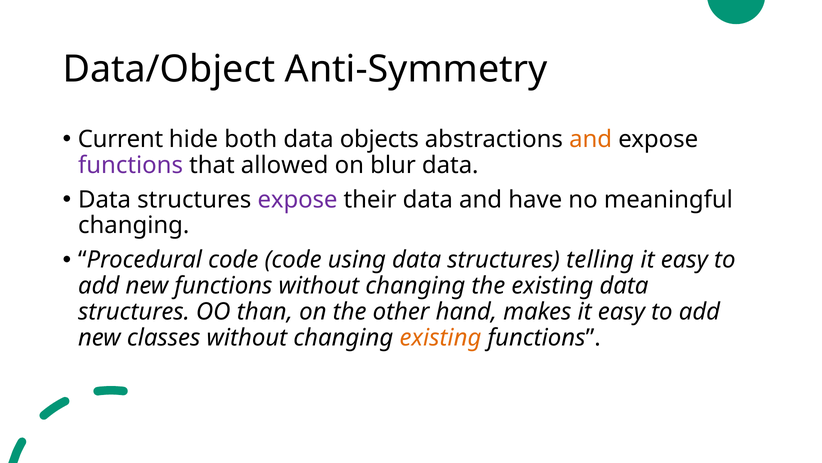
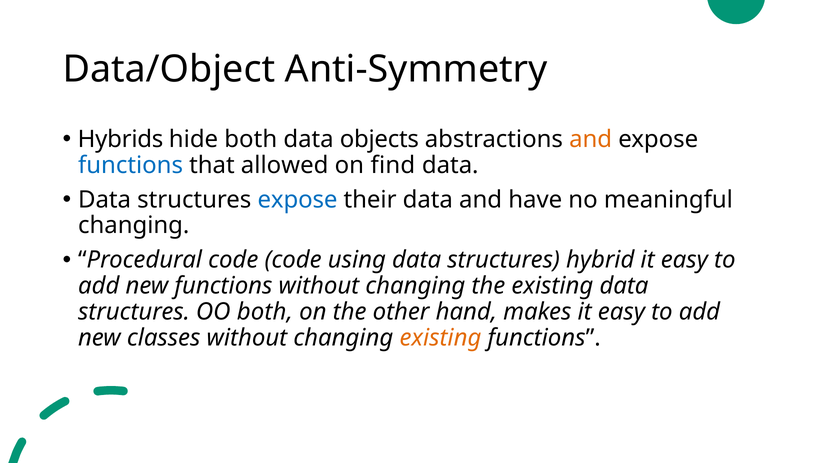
Current: Current -> Hybrids
functions at (131, 165) colour: purple -> blue
blur: blur -> find
expose at (298, 199) colour: purple -> blue
telling: telling -> hybrid
OO than: than -> both
